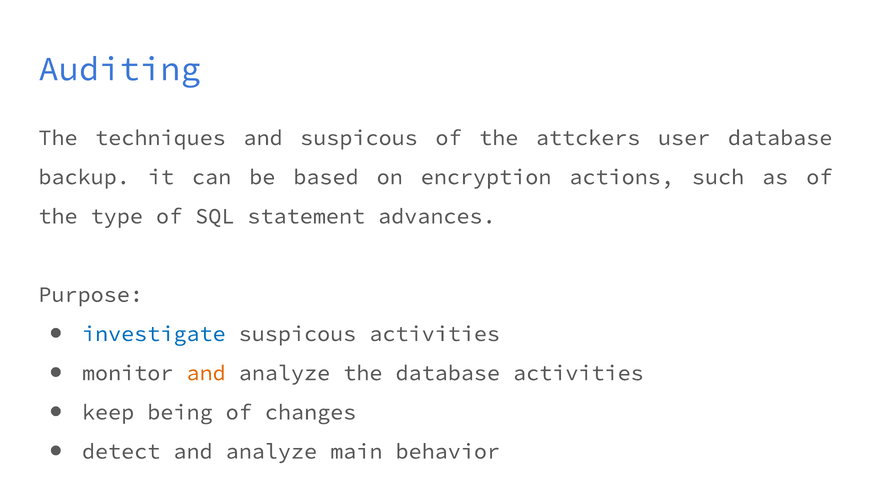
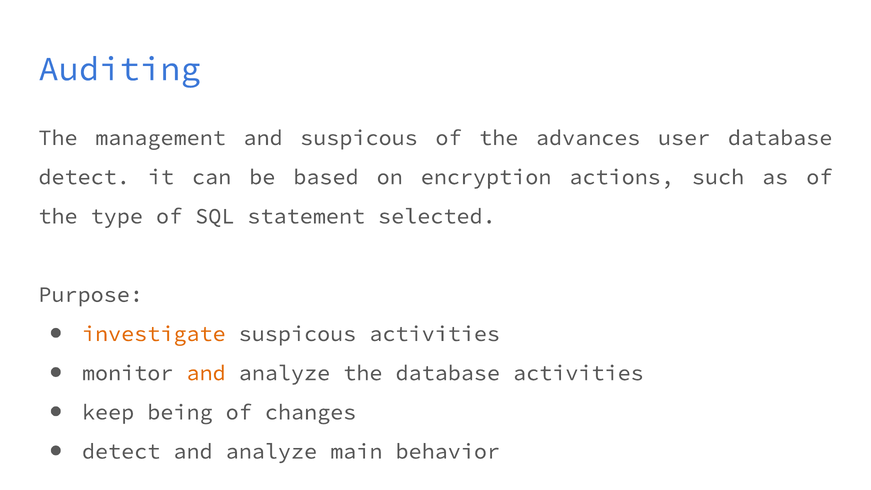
techniques: techniques -> management
attckers: attckers -> advances
backup at (84, 177): backup -> detect
advances: advances -> selected
investigate colour: blue -> orange
